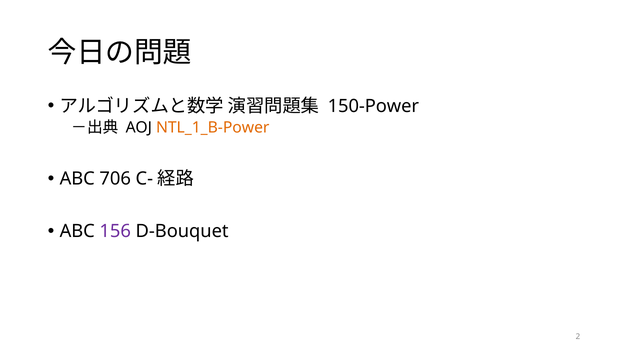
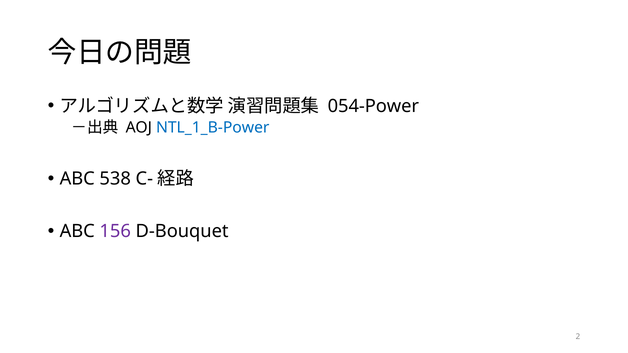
150-Power: 150-Power -> 054-Power
NTL_1_B-Power colour: orange -> blue
706: 706 -> 538
